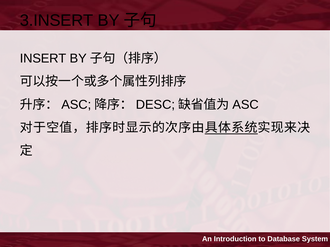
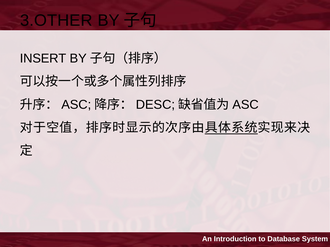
3.INSERT: 3.INSERT -> 3.OTHER
